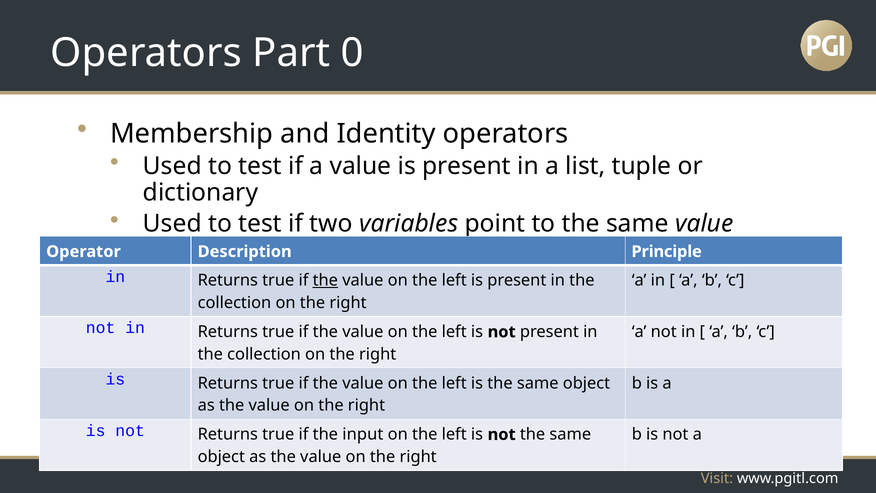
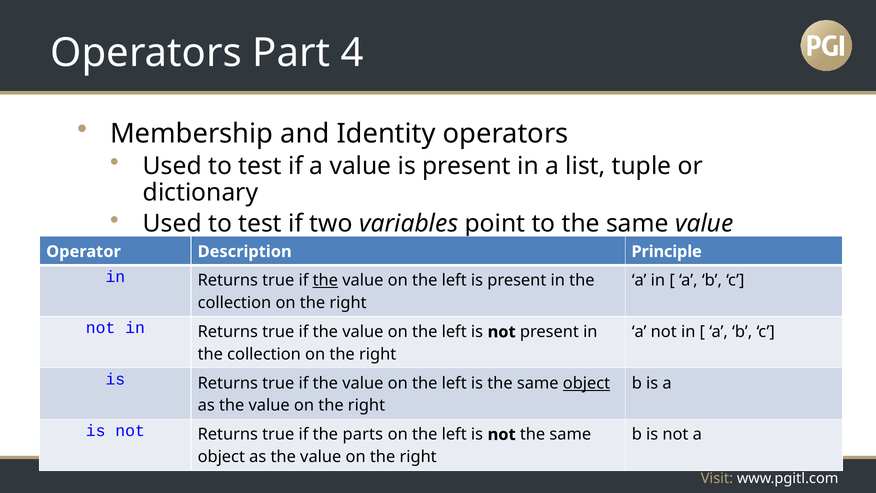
0: 0 -> 4
object at (586, 383) underline: none -> present
input: input -> parts
